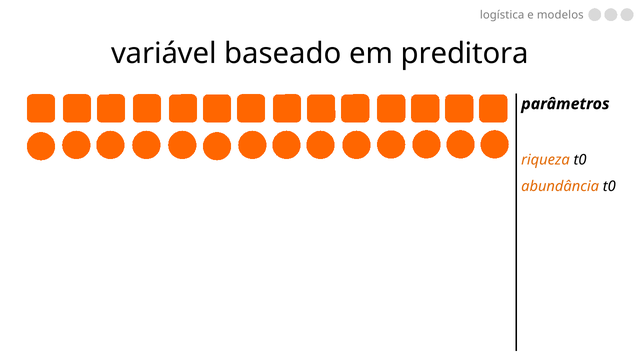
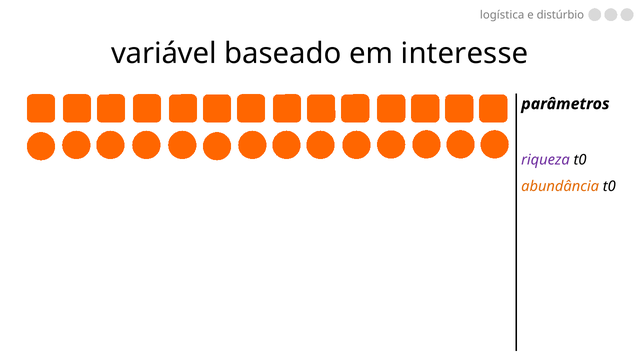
modelos: modelos -> distúrbio
preditora: preditora -> interesse
riqueza colour: orange -> purple
